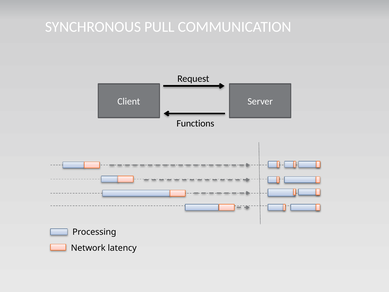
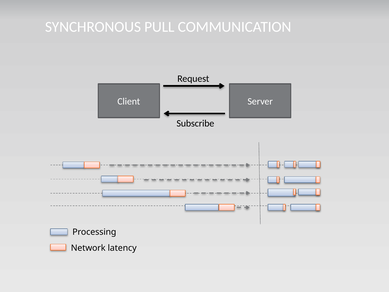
Functions: Functions -> Subscribe
